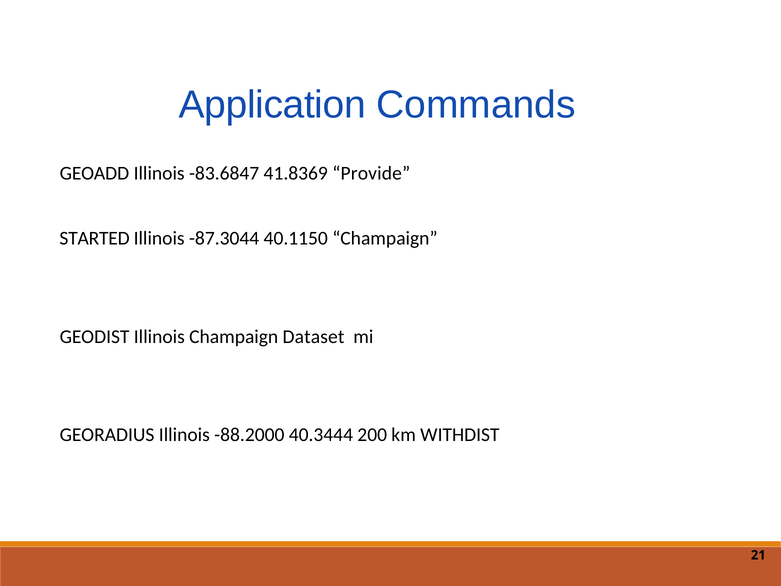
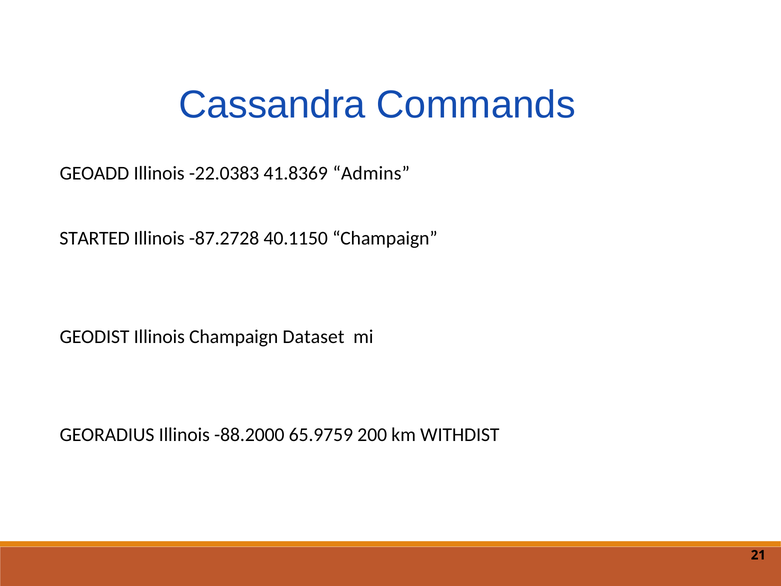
Application: Application -> Cassandra
-83.6847: -83.6847 -> -22.0383
Provide: Provide -> Admins
-87.3044: -87.3044 -> -87.2728
40.3444: 40.3444 -> 65.9759
